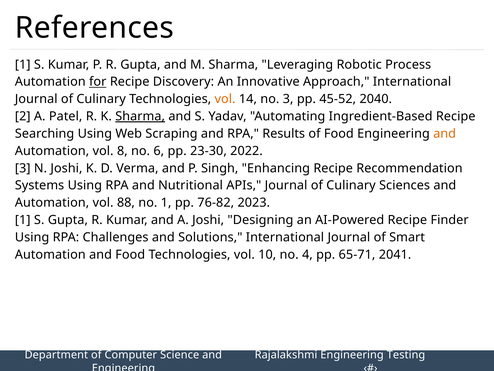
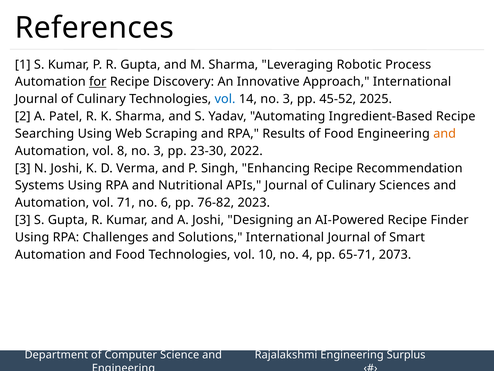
vol at (225, 99) colour: orange -> blue
2040: 2040 -> 2025
Sharma at (140, 116) underline: present -> none
8 no 6: 6 -> 3
88: 88 -> 71
no 1: 1 -> 6
1 at (23, 220): 1 -> 3
2041: 2041 -> 2073
Testing: Testing -> Surplus
